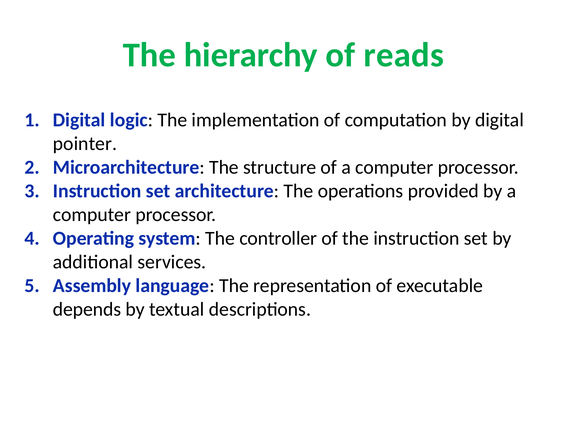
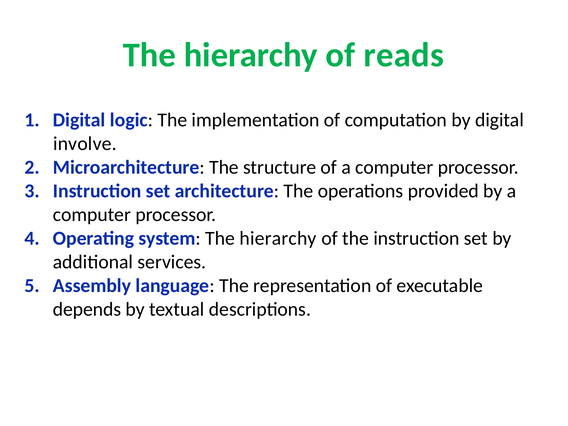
pointer: pointer -> involve
system The controller: controller -> hierarchy
